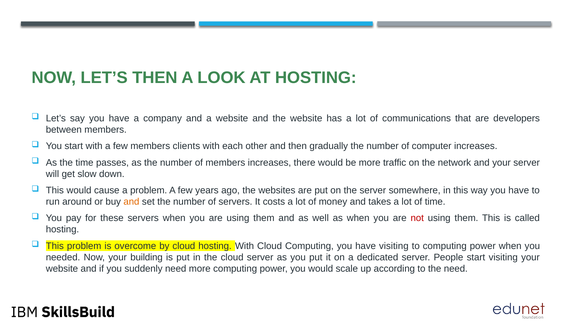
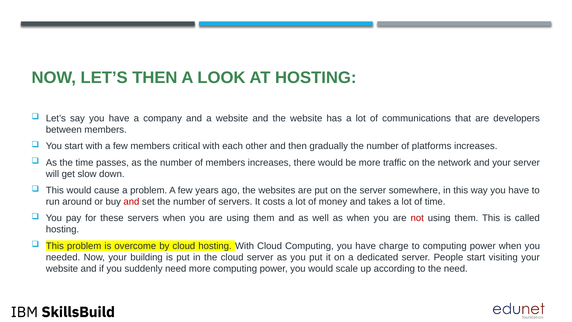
clients: clients -> critical
computer: computer -> platforms
and at (131, 202) colour: orange -> red
have visiting: visiting -> charge
